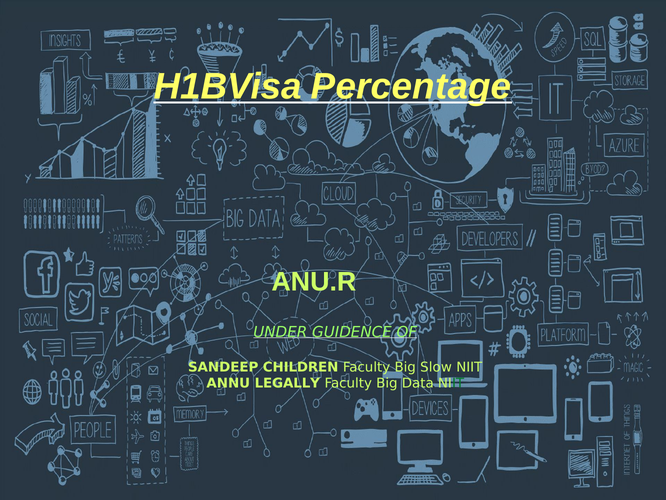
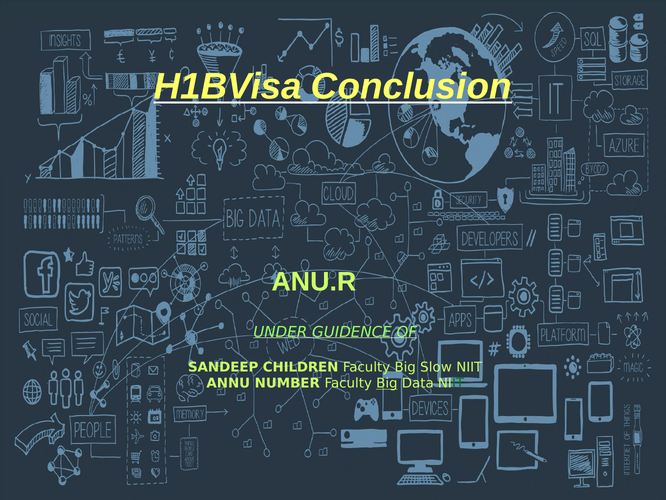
Percentage: Percentage -> Conclusion
LEGALLY: LEGALLY -> NUMBER
Big at (387, 383) underline: none -> present
